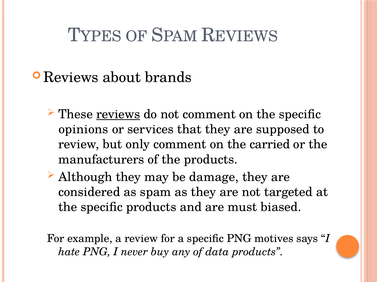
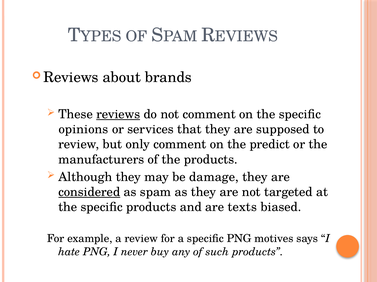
carried: carried -> predict
considered underline: none -> present
must: must -> texts
data: data -> such
